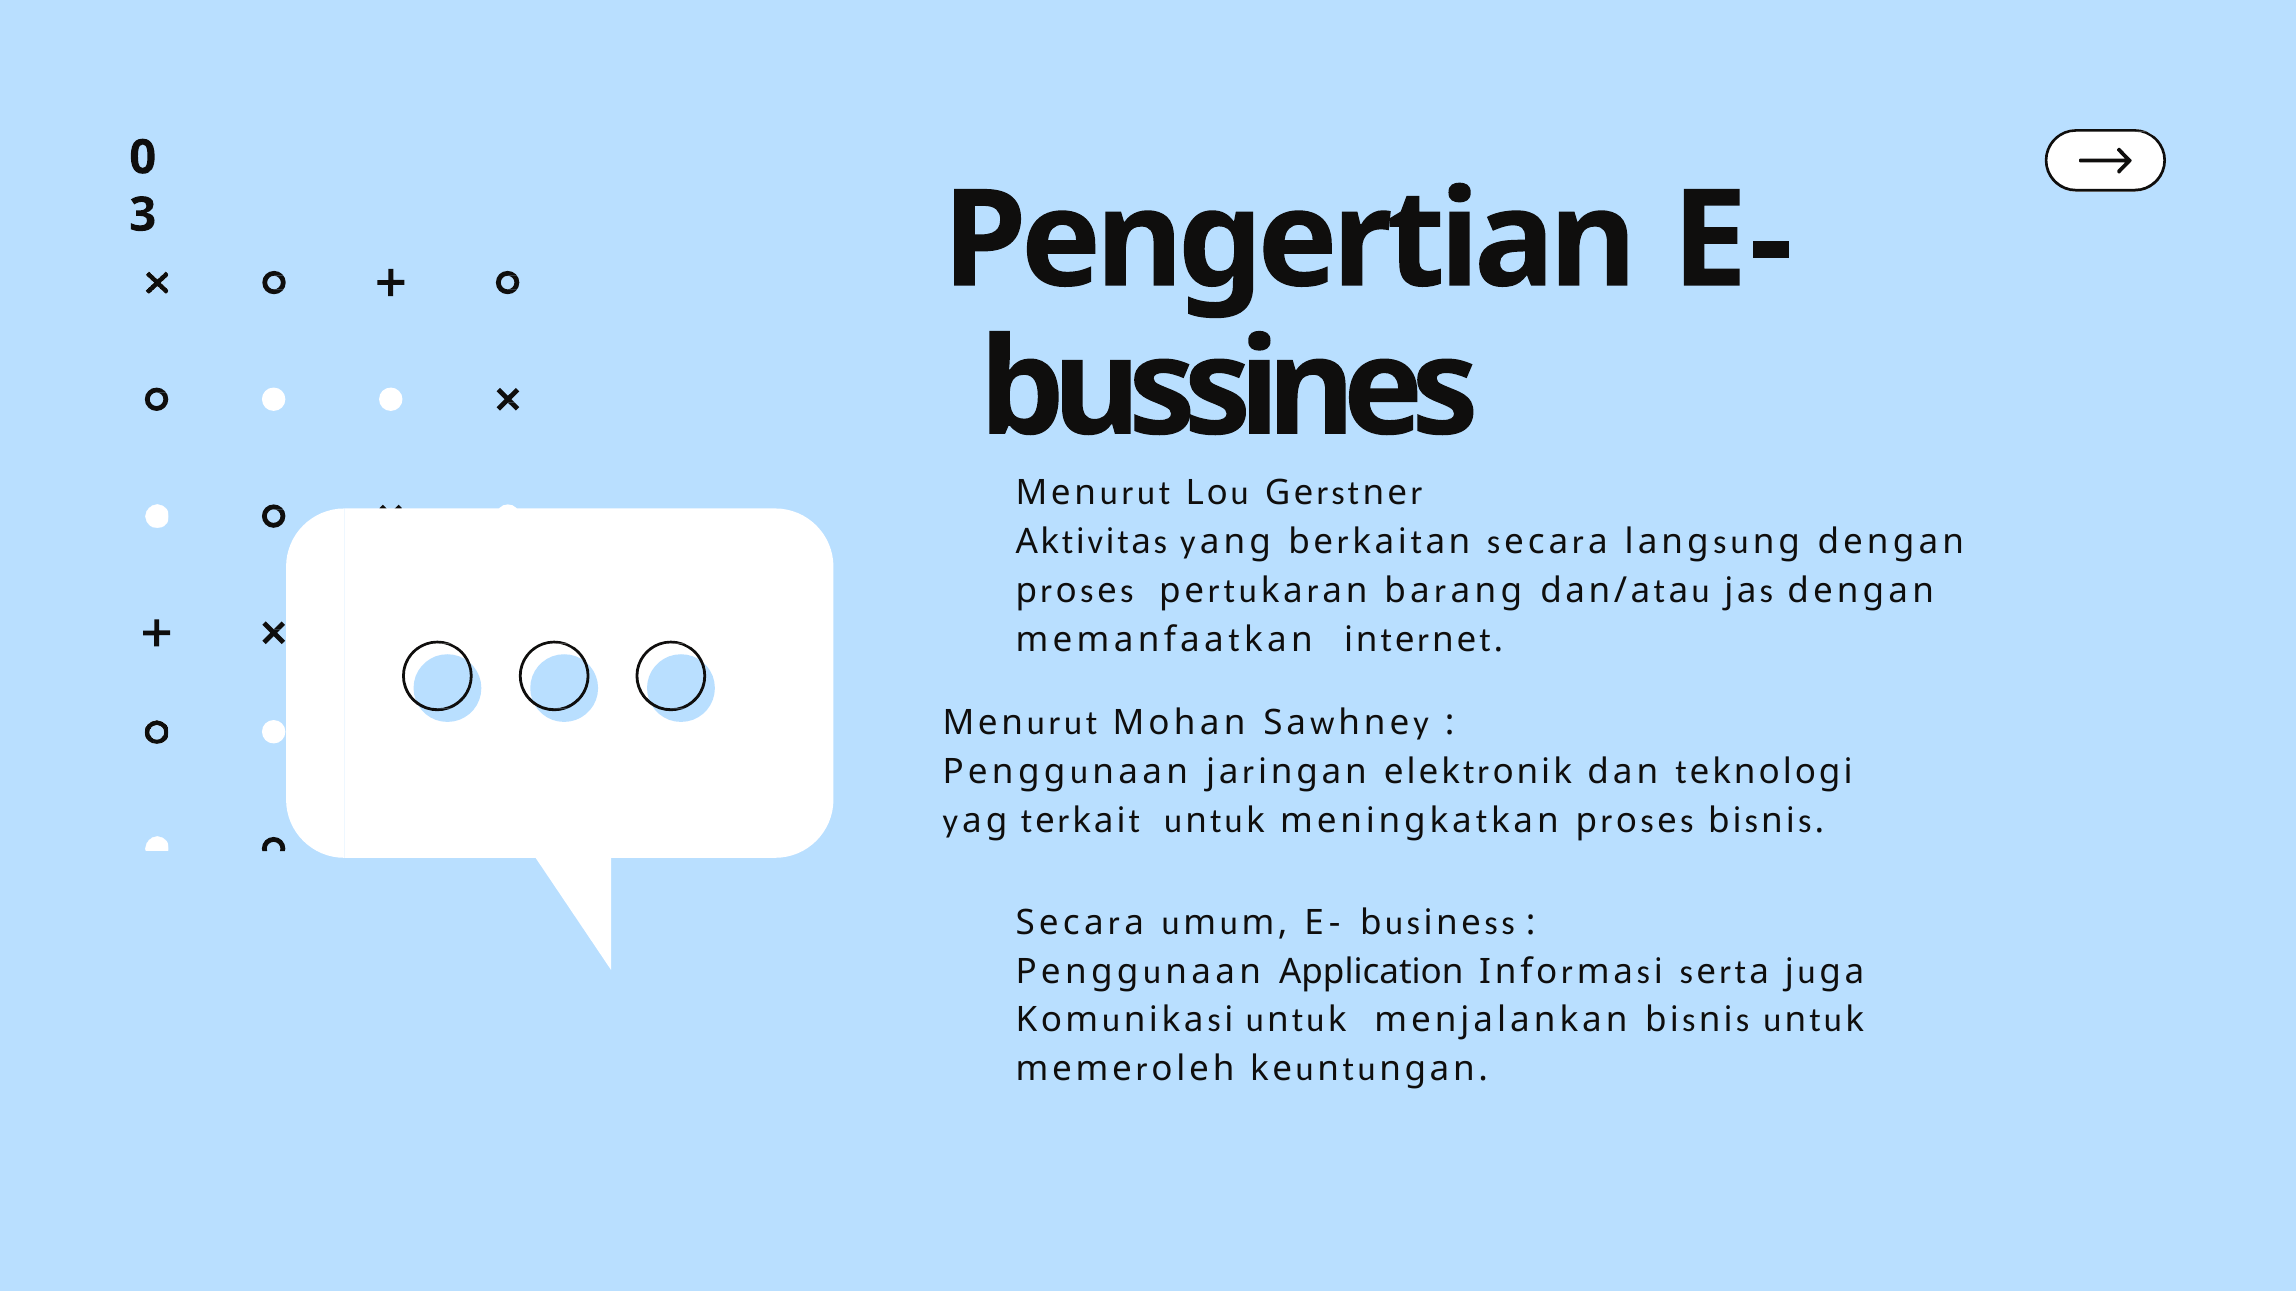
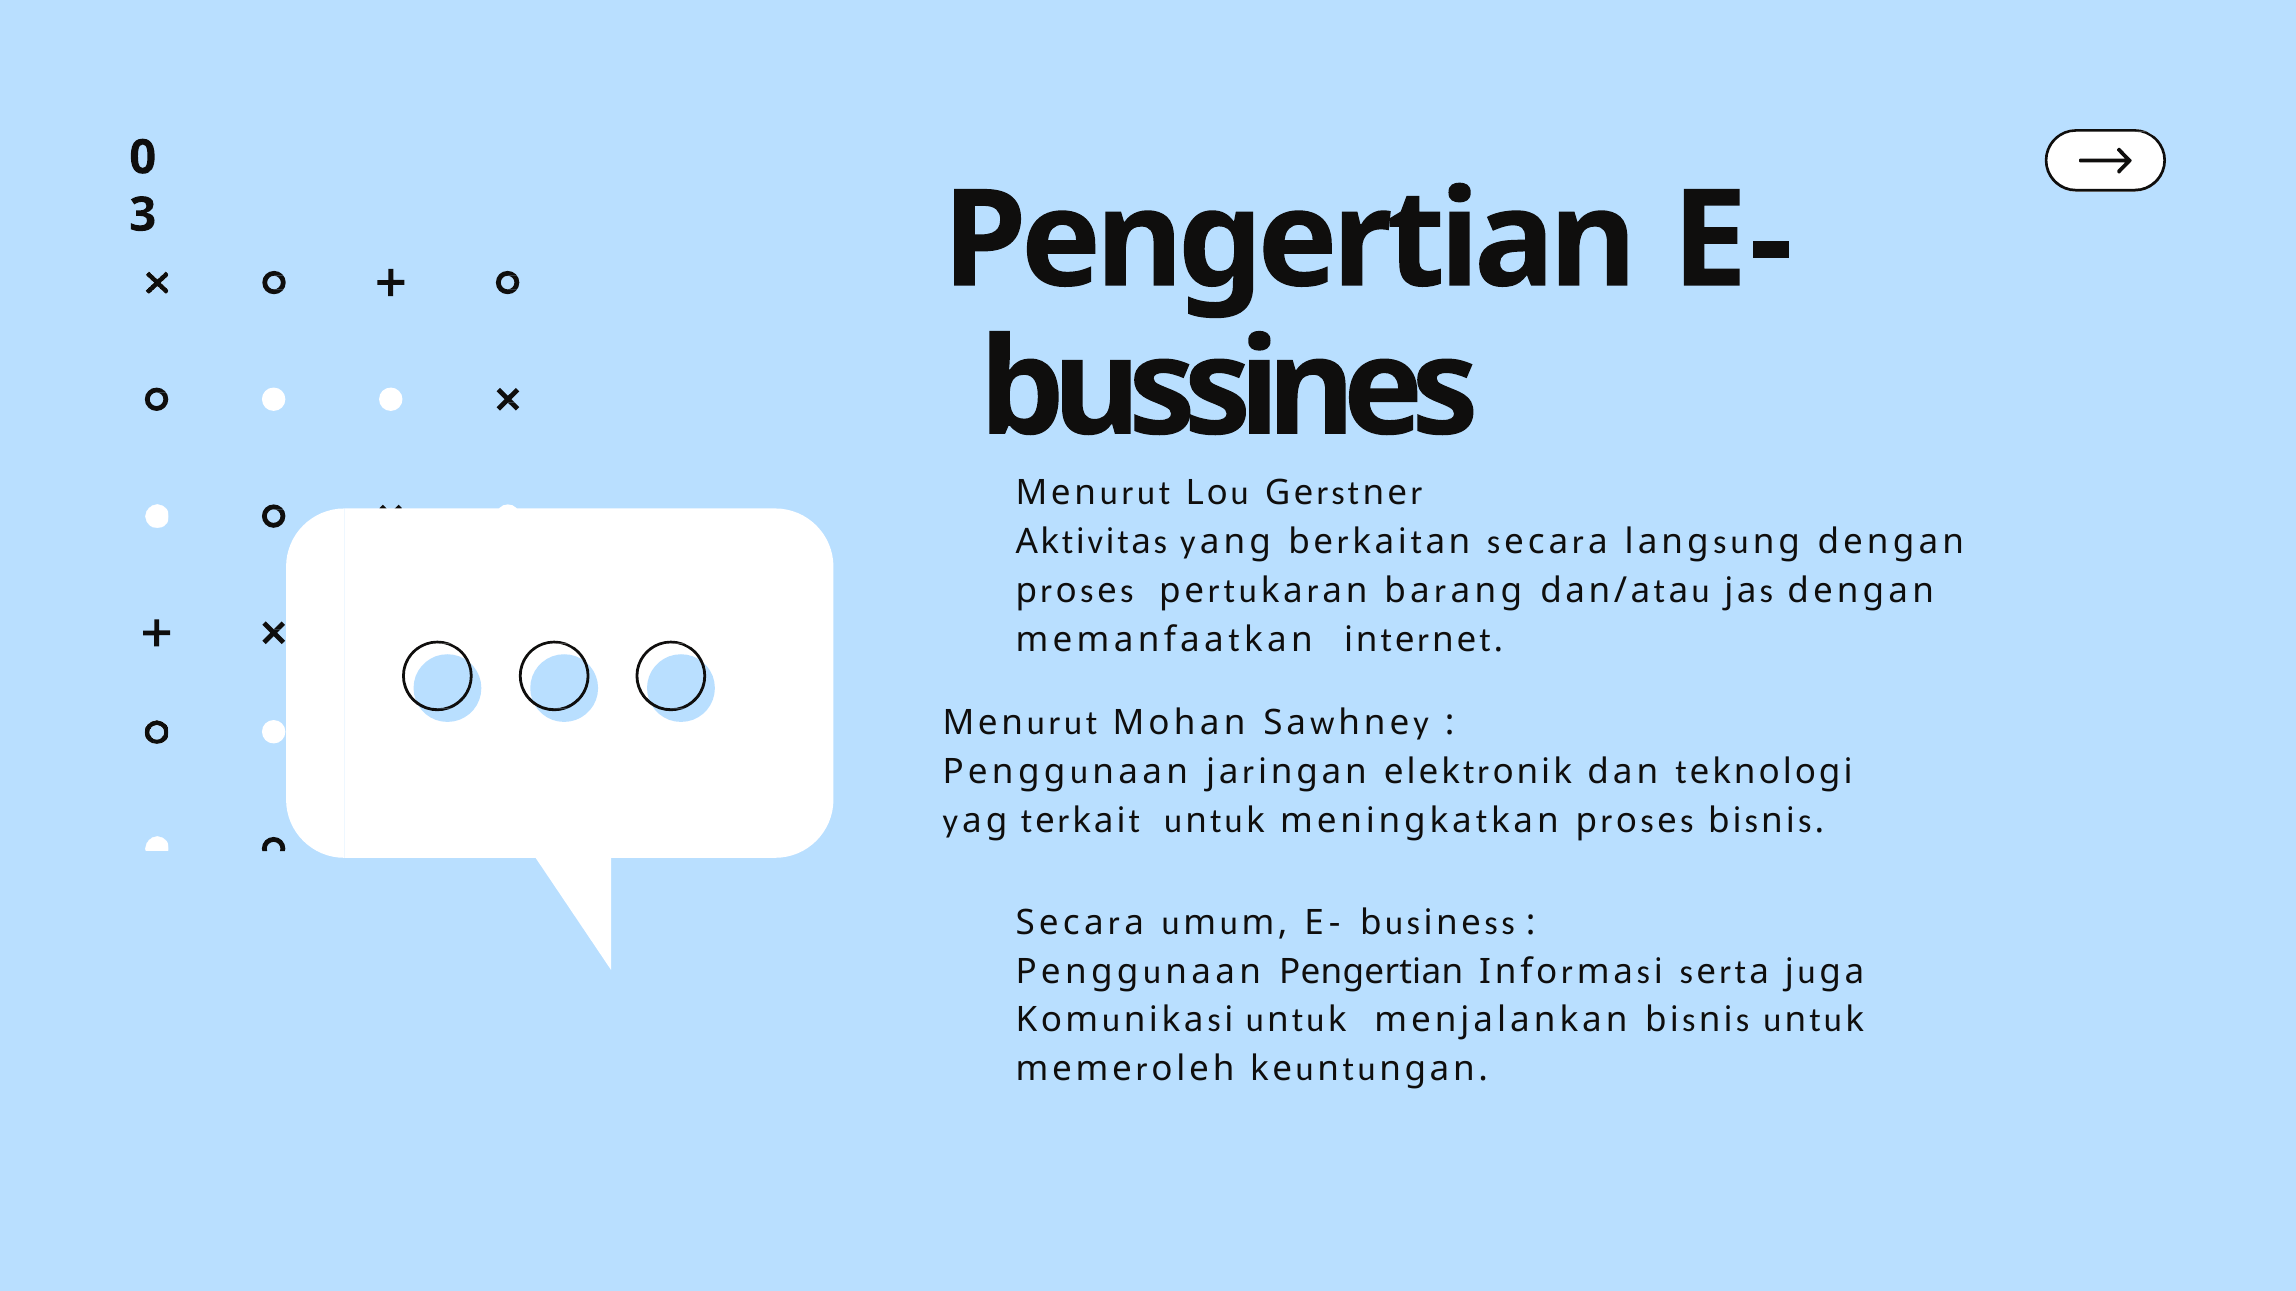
Application at (1371, 972): Application -> Pengertian
